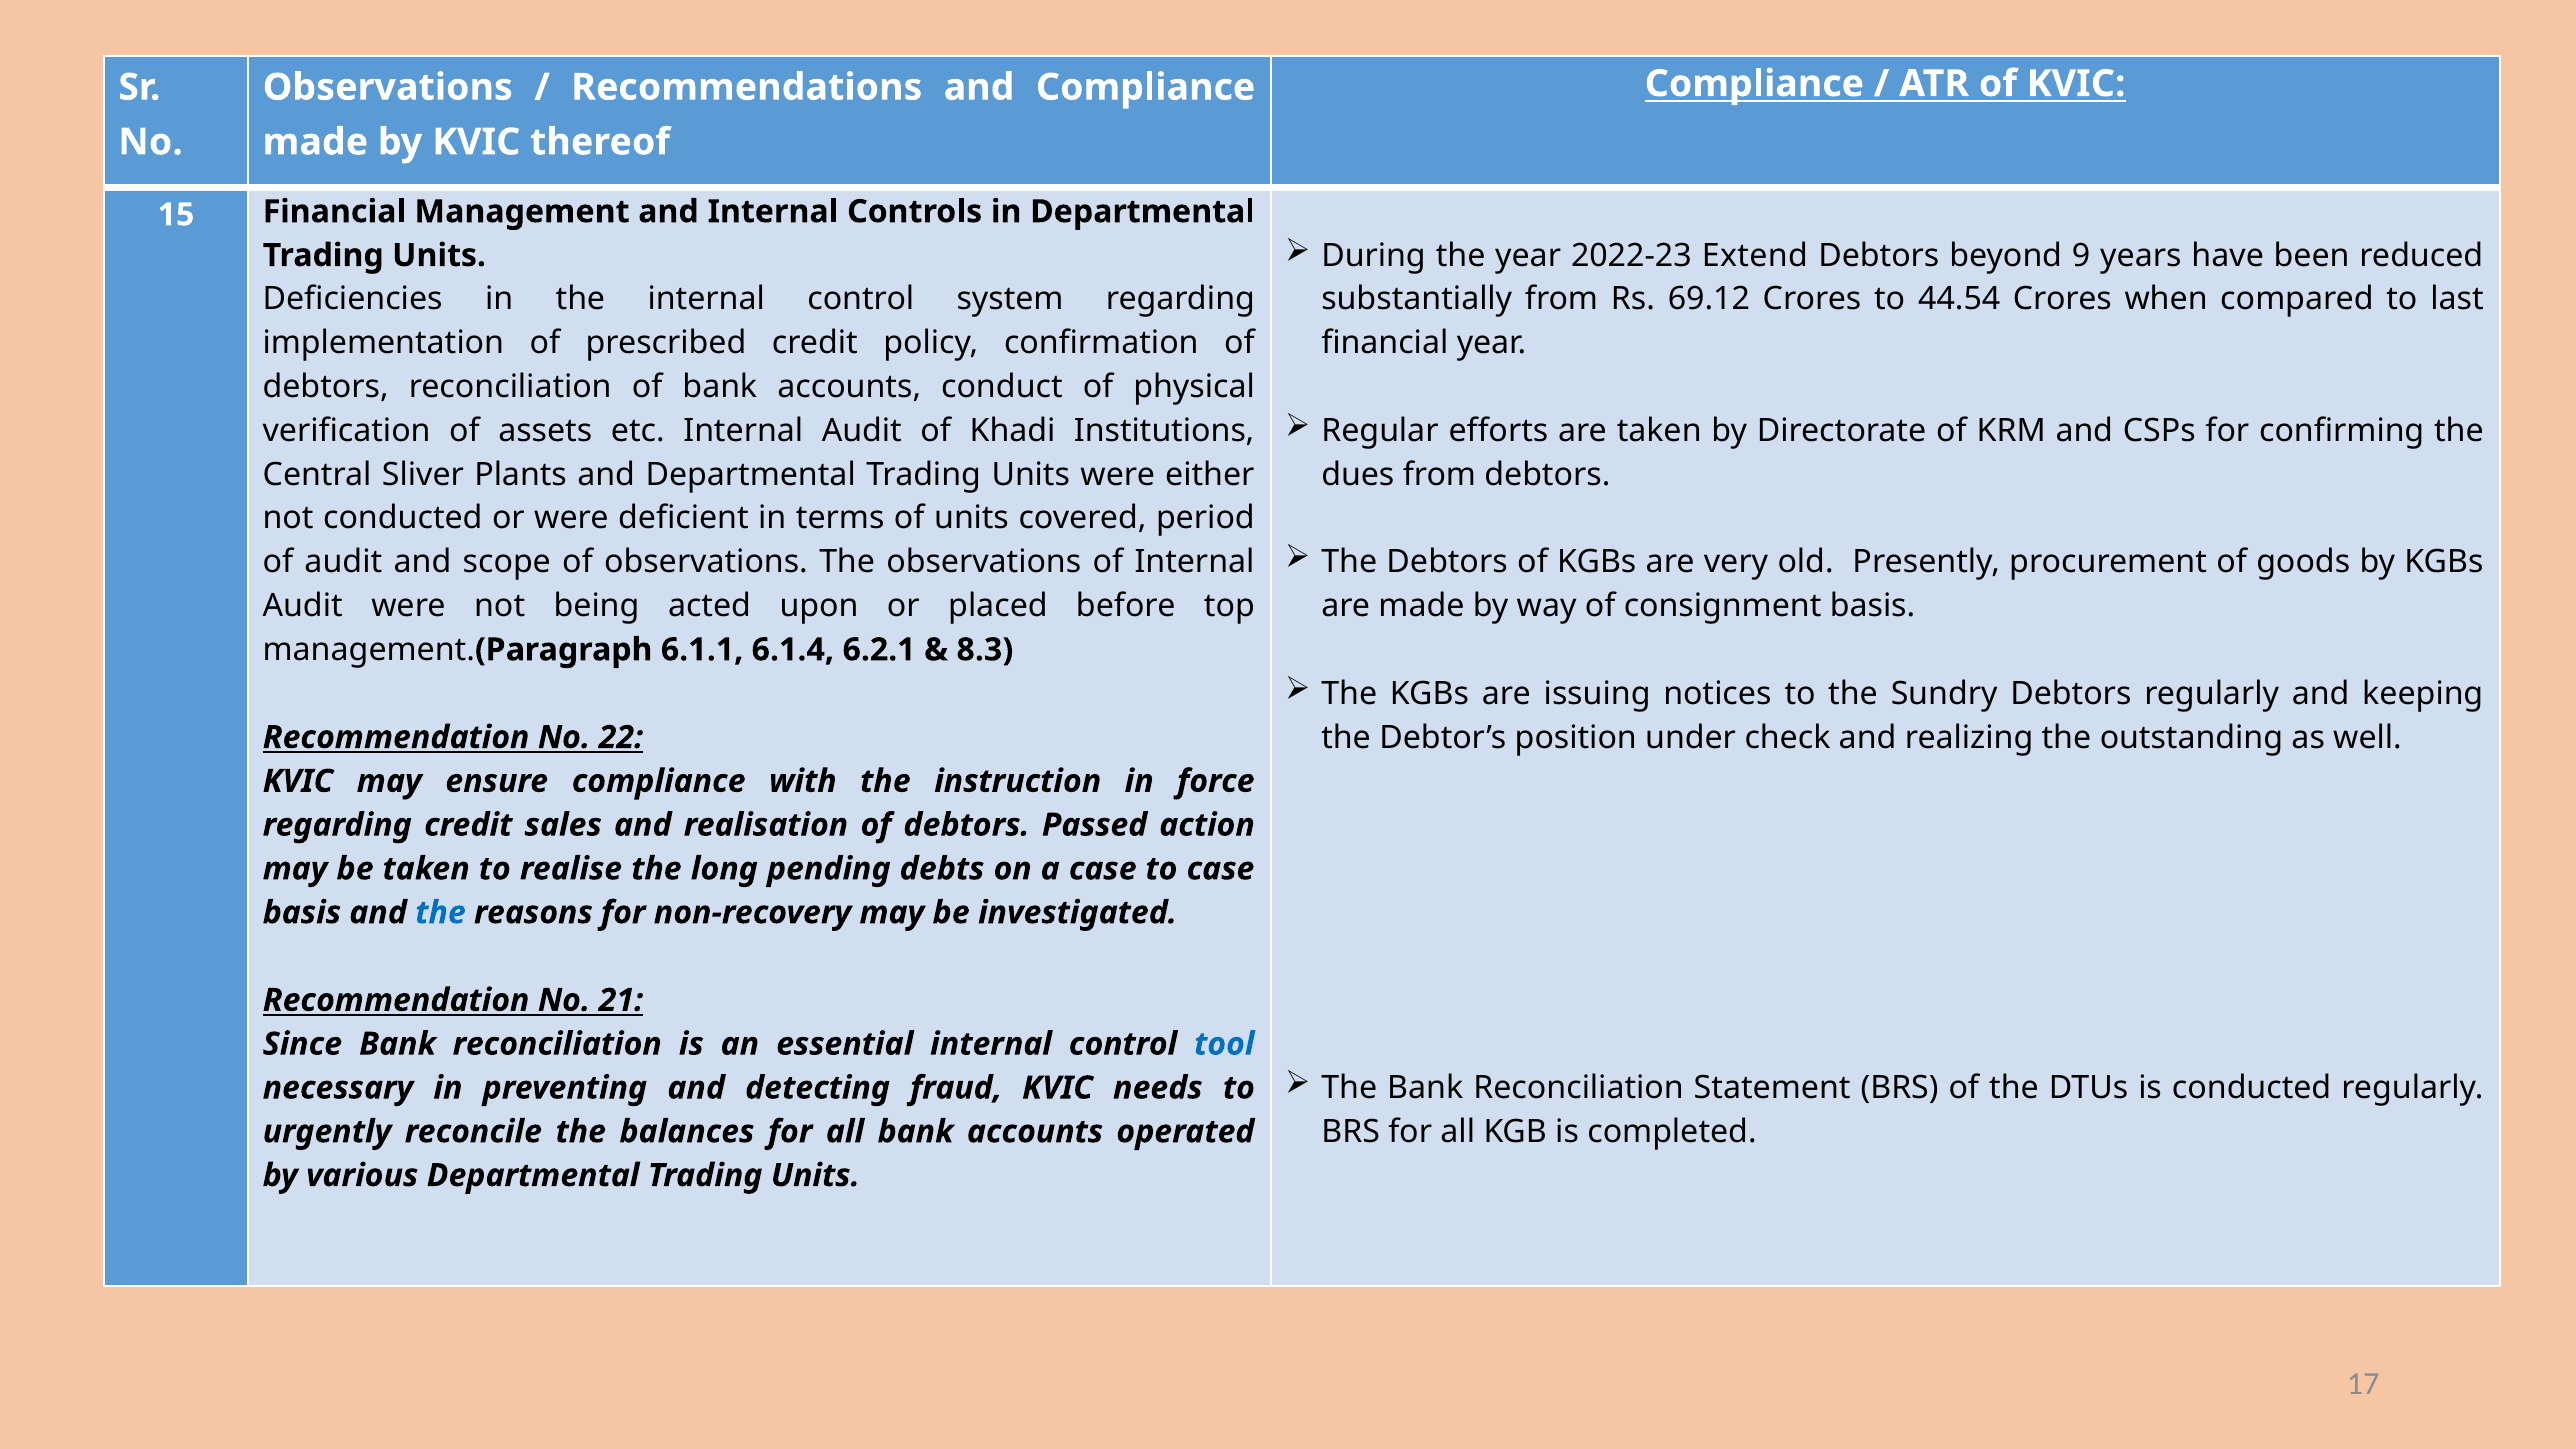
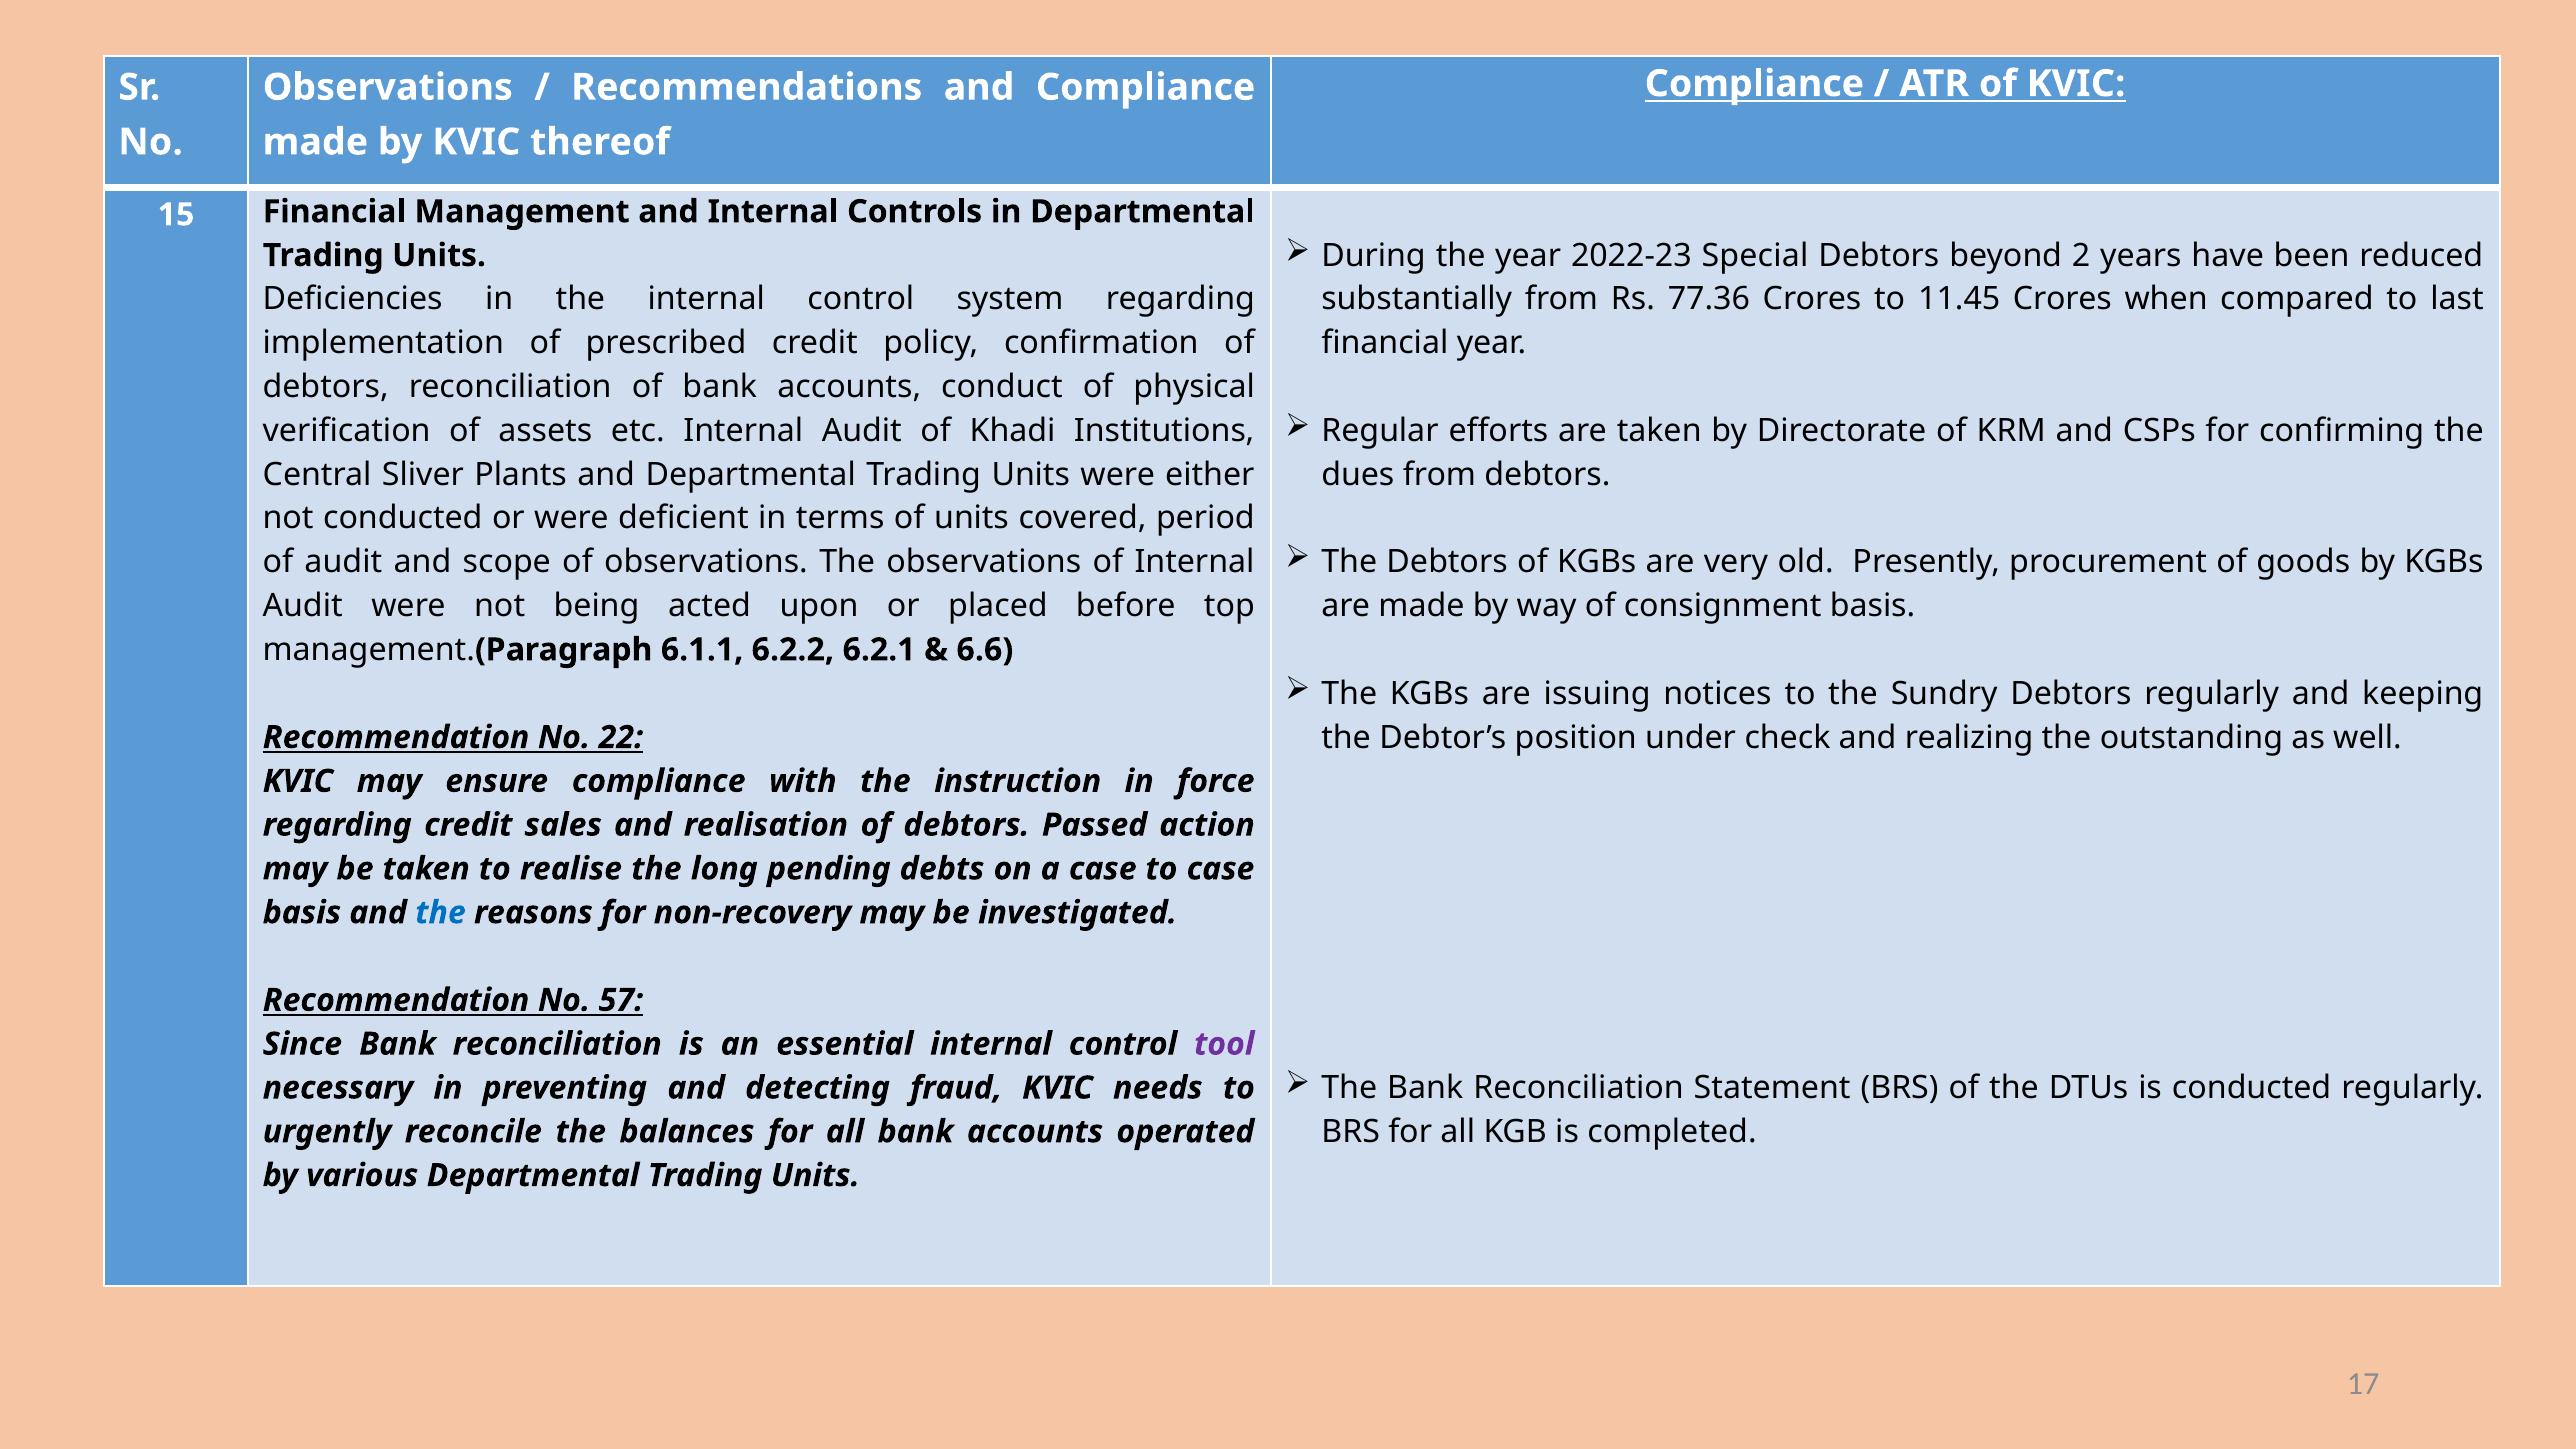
Extend: Extend -> Special
9: 9 -> 2
69.12: 69.12 -> 77.36
44.54: 44.54 -> 11.45
6.1.4: 6.1.4 -> 6.2.2
8.3: 8.3 -> 6.6
21: 21 -> 57
tool colour: blue -> purple
